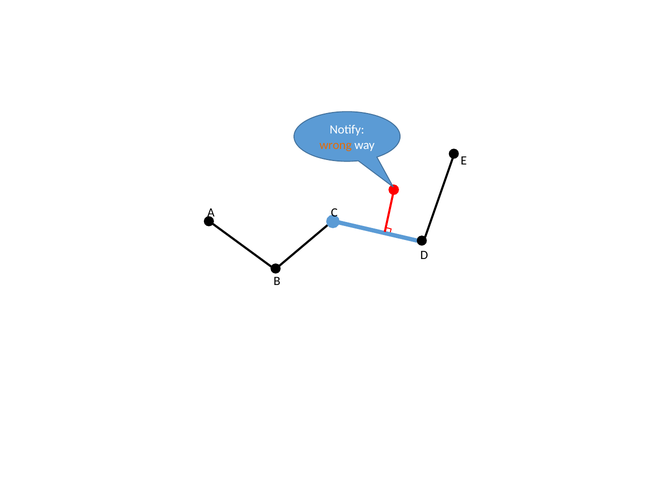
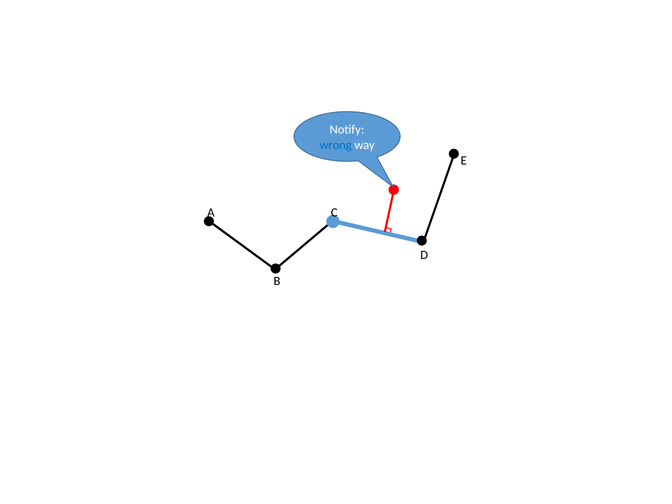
wrong colour: orange -> blue
